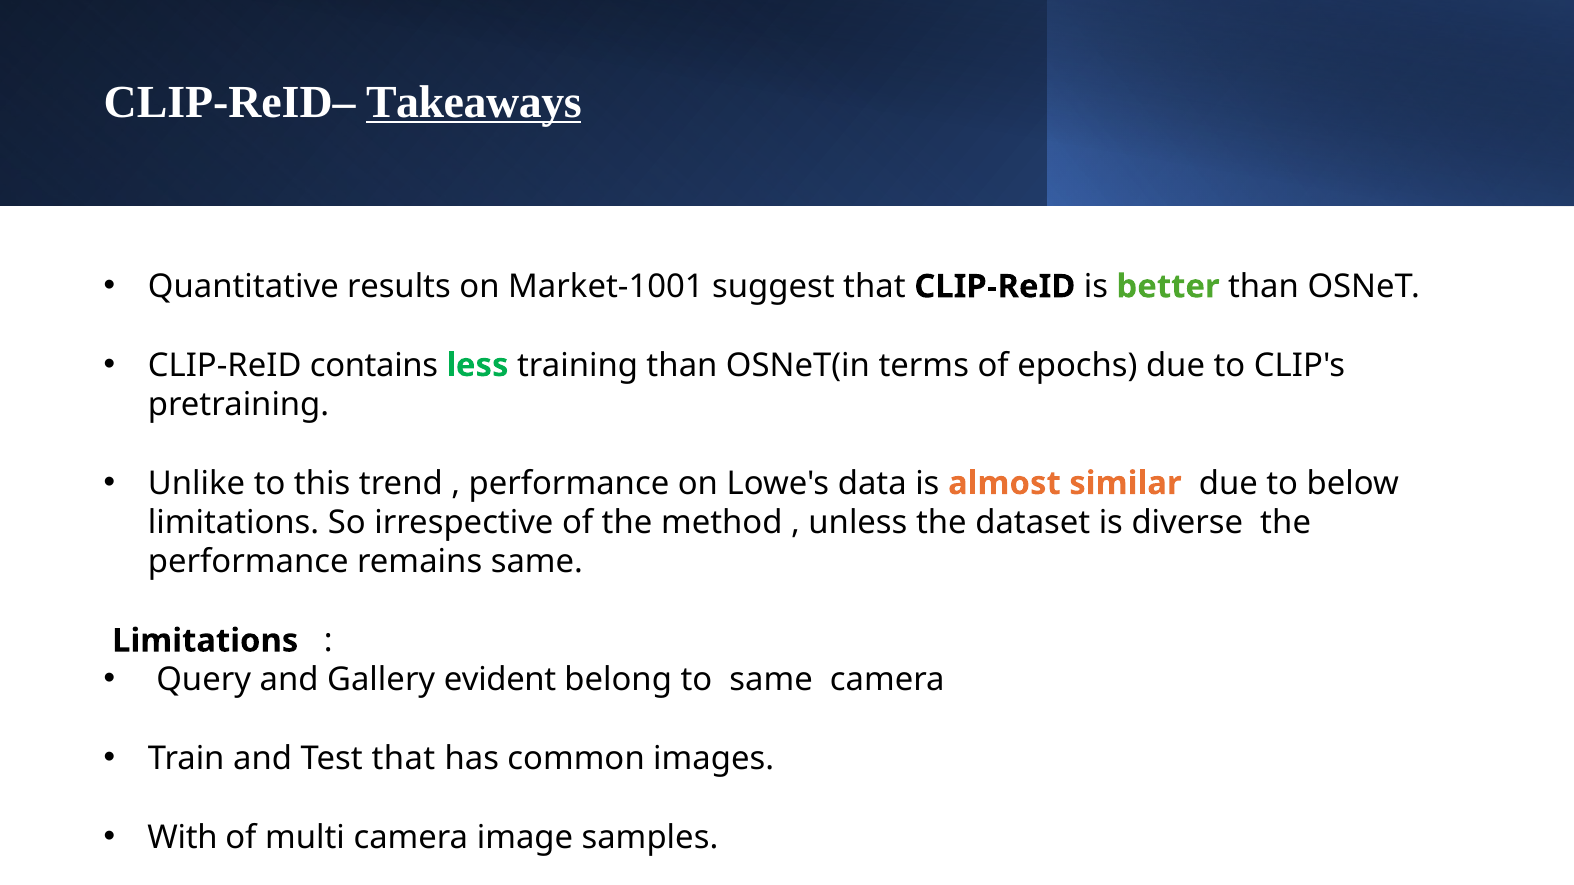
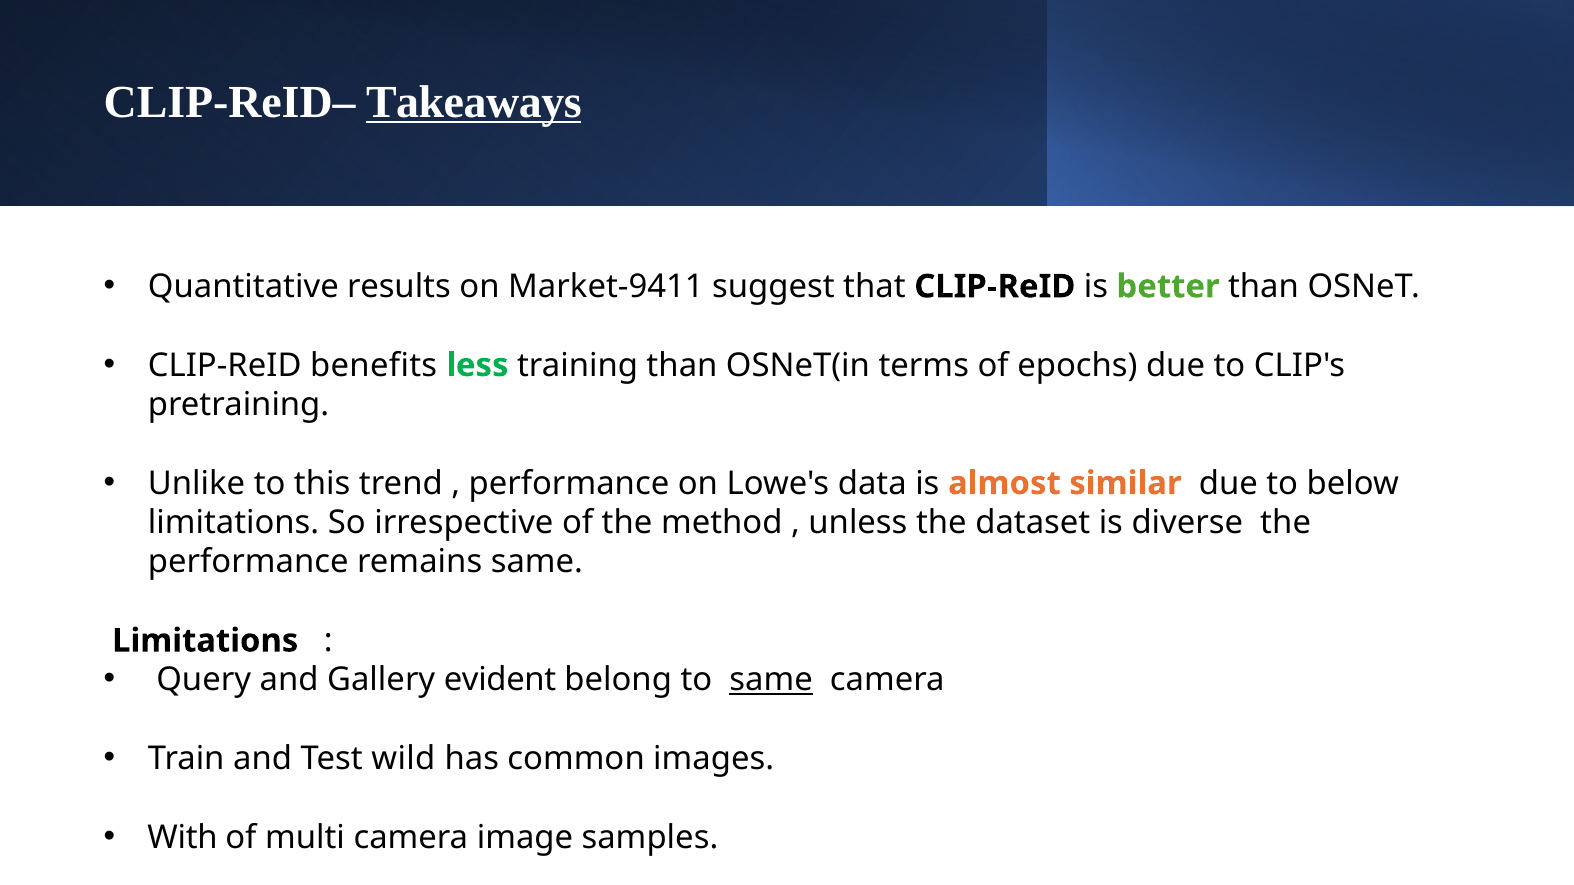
Market-1001: Market-1001 -> Market-9411
contains: contains -> benefits
same at (771, 680) underline: none -> present
Test that: that -> wild
